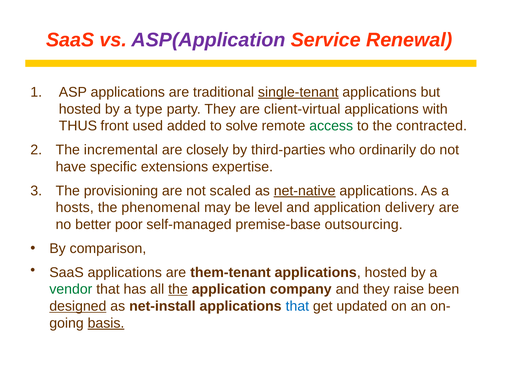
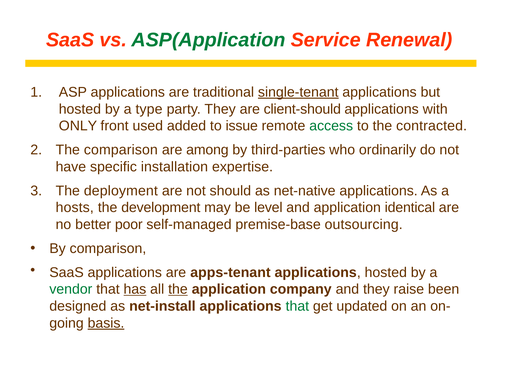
ASP(Application colour: purple -> green
client-virtual: client-virtual -> client-should
THUS: THUS -> ONLY
solve: solve -> issue
The incremental: incremental -> comparison
closely: closely -> among
extensions: extensions -> installation
provisioning: provisioning -> deployment
scaled: scaled -> should
net-native underline: present -> none
phenomenal: phenomenal -> development
delivery: delivery -> identical
them-tenant: them-tenant -> apps-tenant
has underline: none -> present
designed underline: present -> none
that at (297, 306) colour: blue -> green
